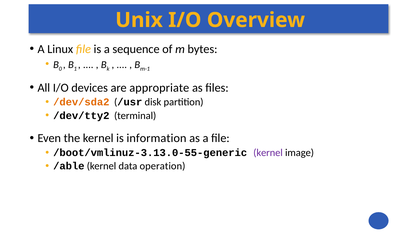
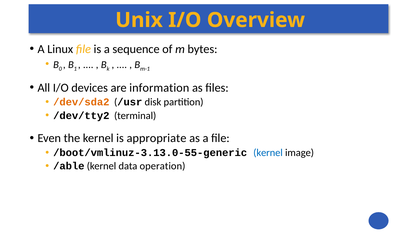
appropriate: appropriate -> information
information: information -> appropriate
kernel at (268, 152) colour: purple -> blue
